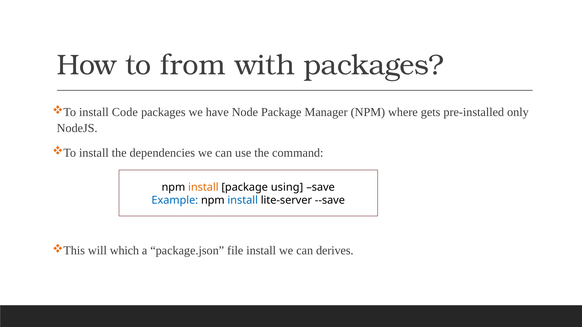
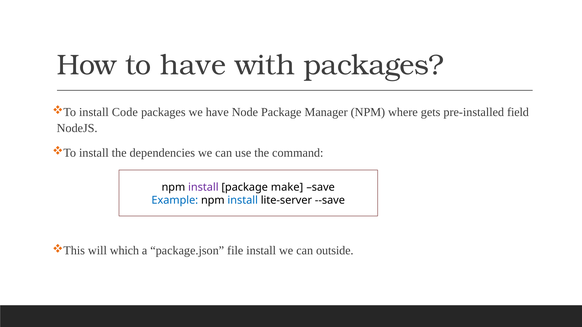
to from: from -> have
only: only -> field
install at (203, 187) colour: orange -> purple
using: using -> make
derives: derives -> outside
